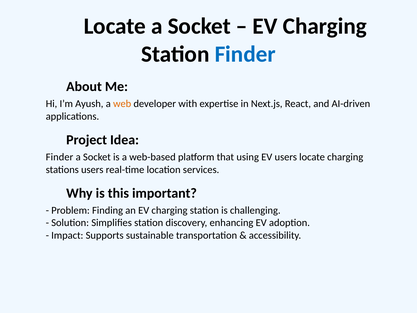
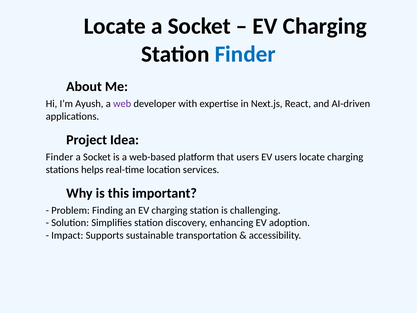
web colour: orange -> purple
that using: using -> users
stations users: users -> helps
